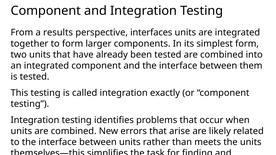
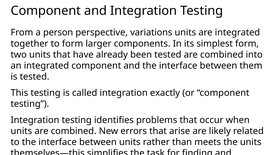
results: results -> person
interfaces: interfaces -> variations
